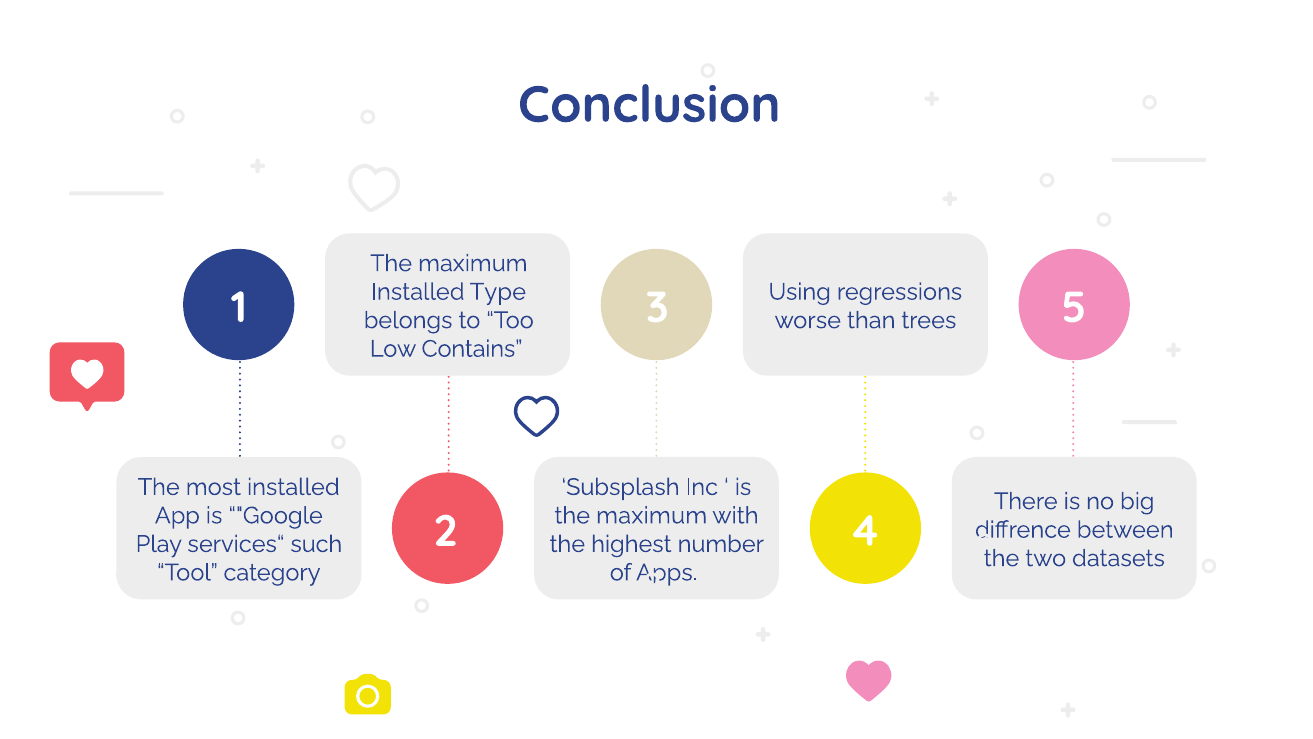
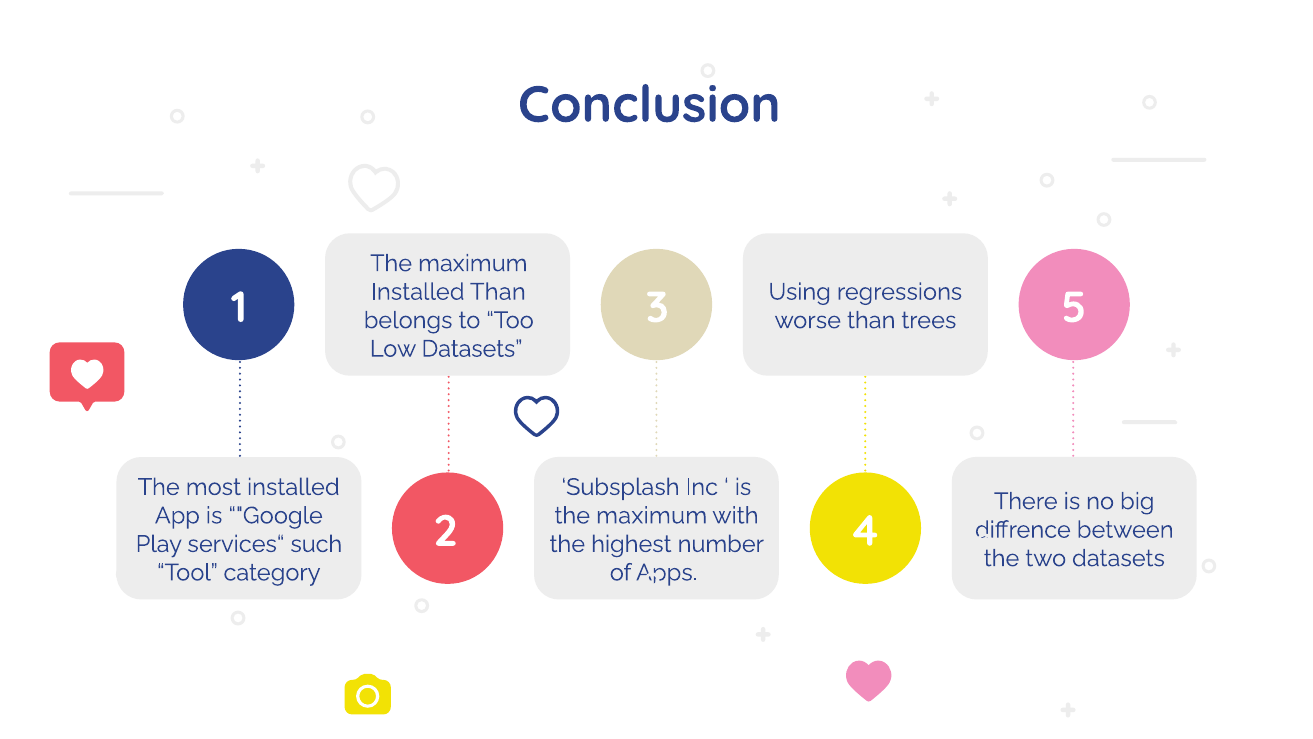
Installed Type: Type -> Than
Low Contains: Contains -> Datasets
